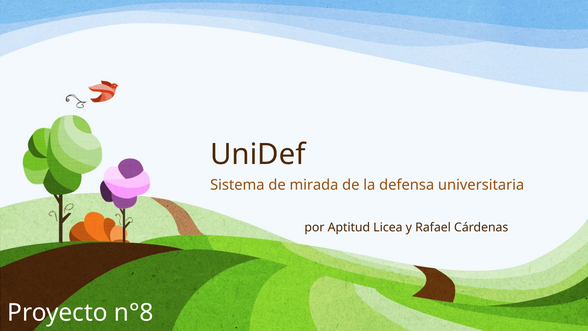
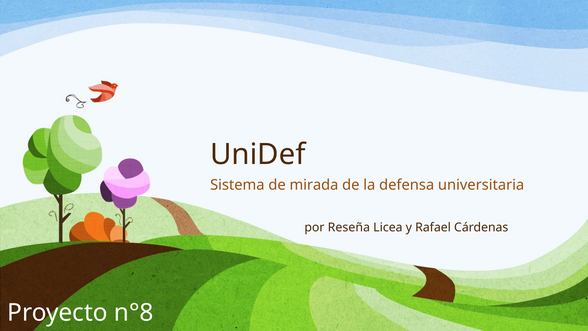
Aptitud: Aptitud -> Reseña
